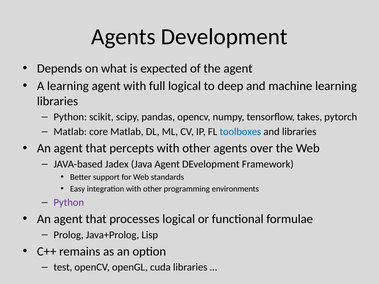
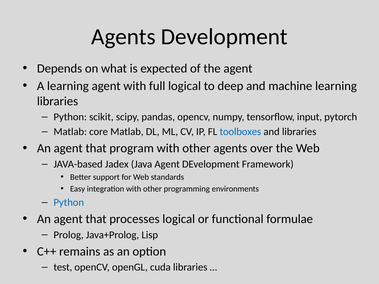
takes: takes -> input
percepts: percepts -> program
Python at (69, 203) colour: purple -> blue
